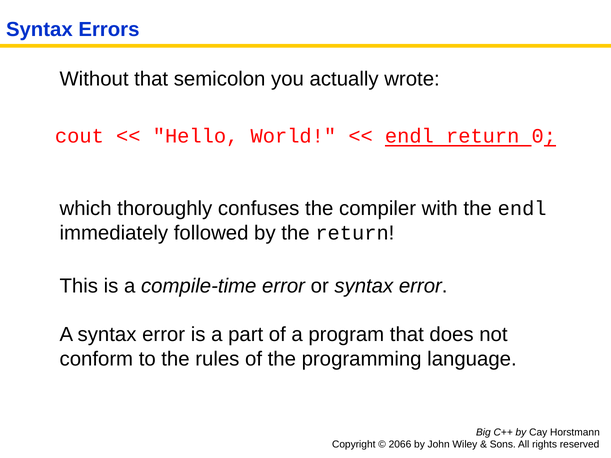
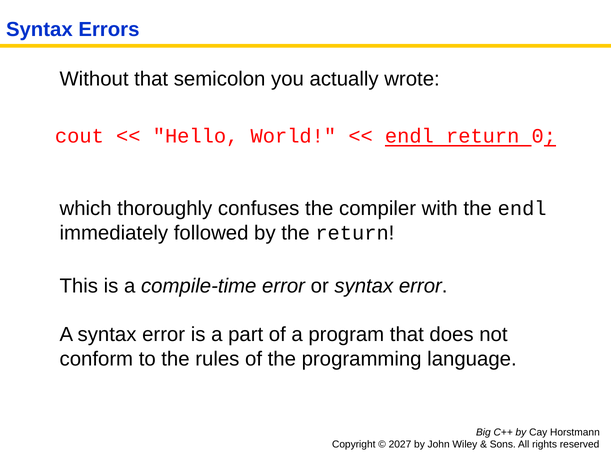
2066: 2066 -> 2027
